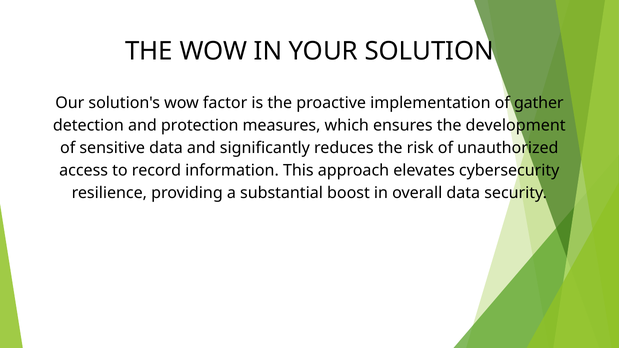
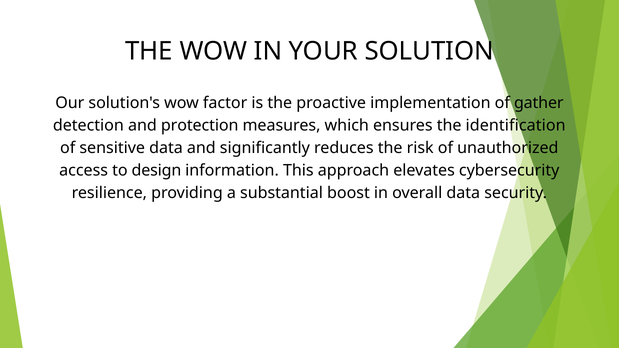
development: development -> identification
record: record -> design
